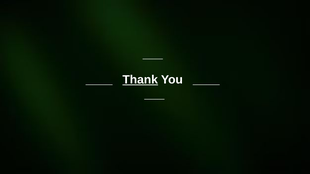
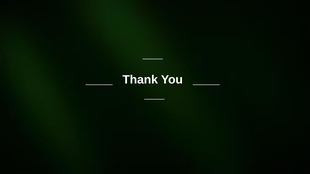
Thank underline: present -> none
